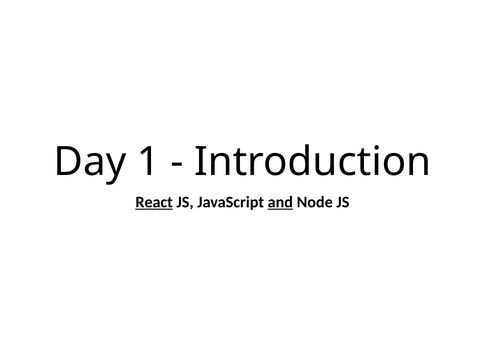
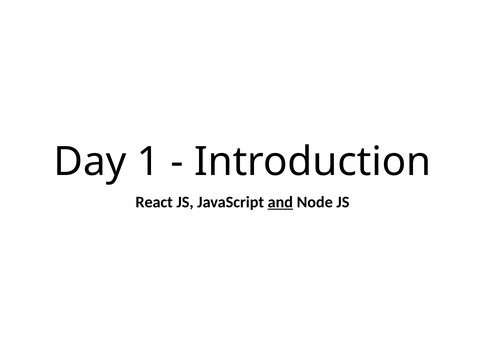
React underline: present -> none
